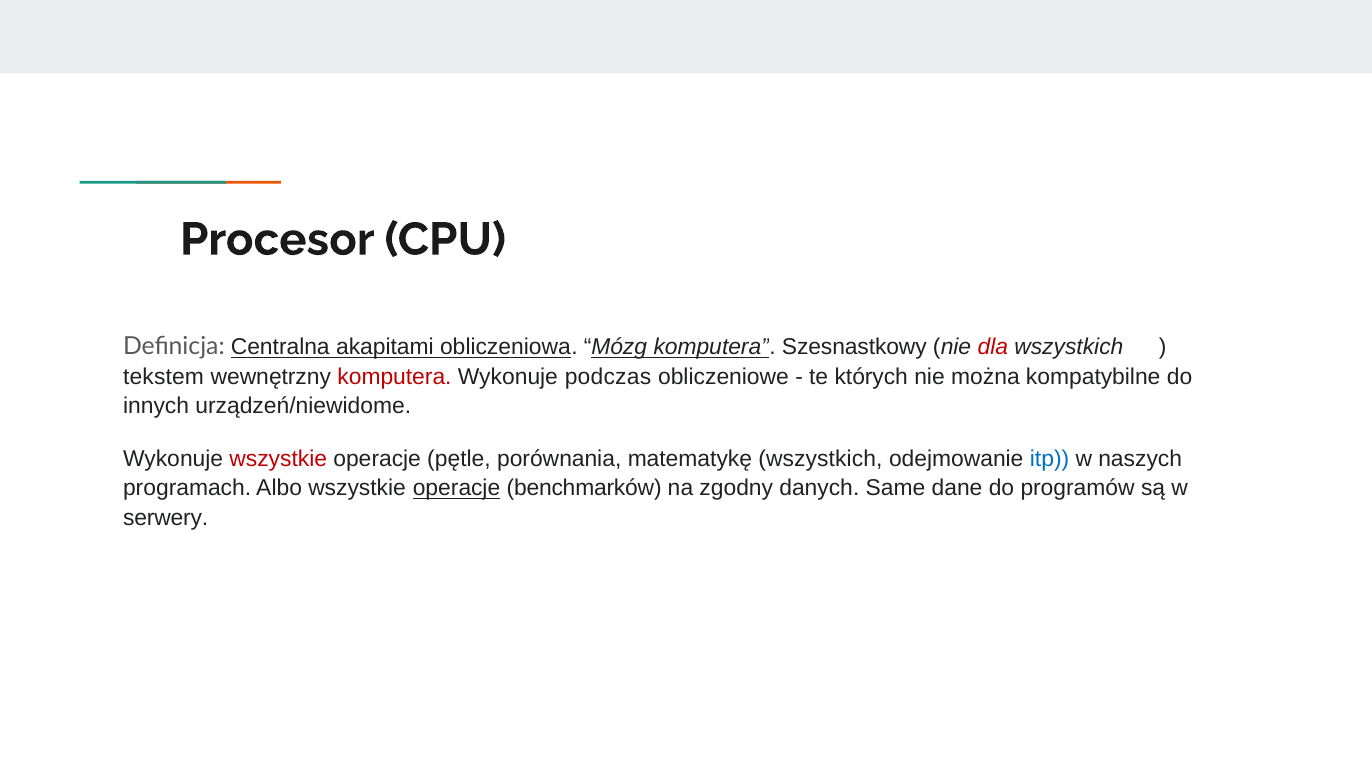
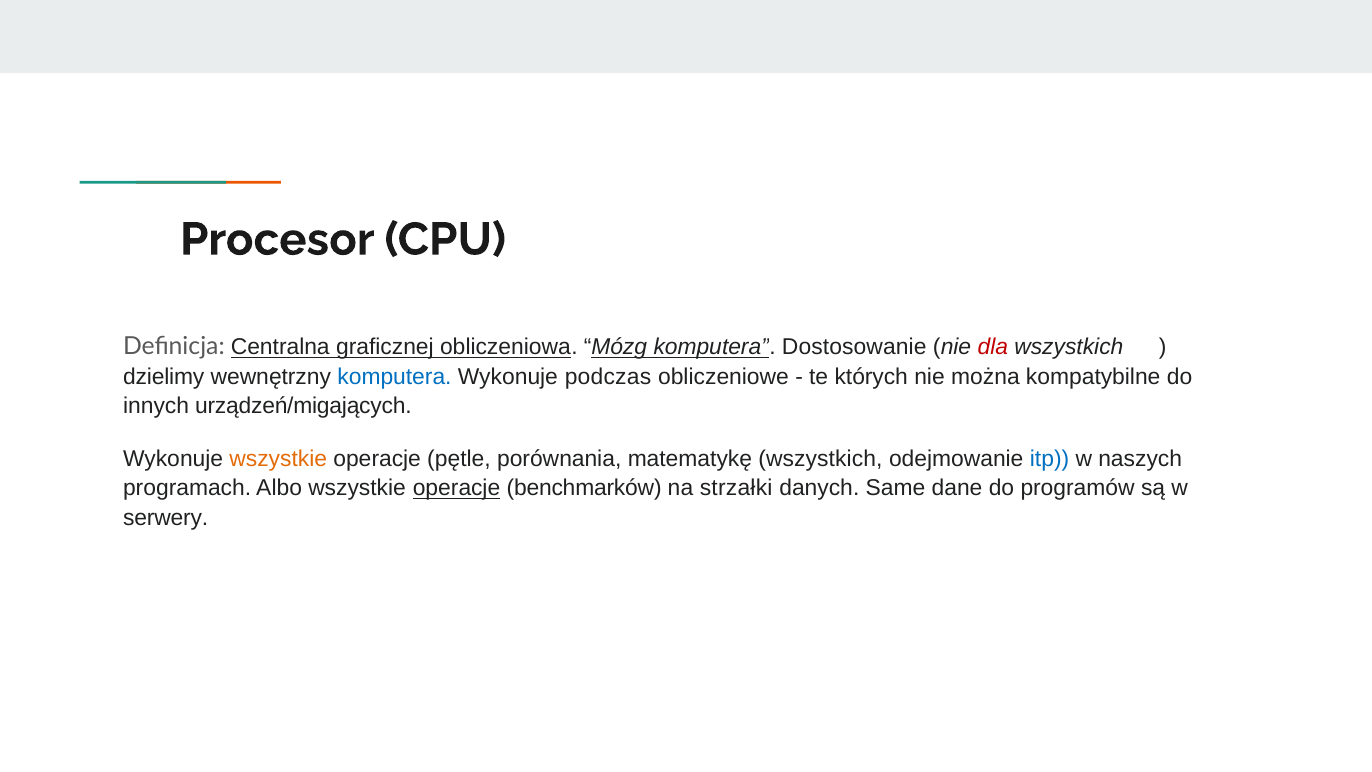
akapitami: akapitami -> graficznej
Szesnastkowy: Szesnastkowy -> Dostosowanie
tekstem: tekstem -> dzielimy
komputera at (394, 377) colour: red -> blue
urządzeń/niewidome: urządzeń/niewidome -> urządzeń/migających
wszystkie at (278, 459) colour: red -> orange
zgodny: zgodny -> strzałki
